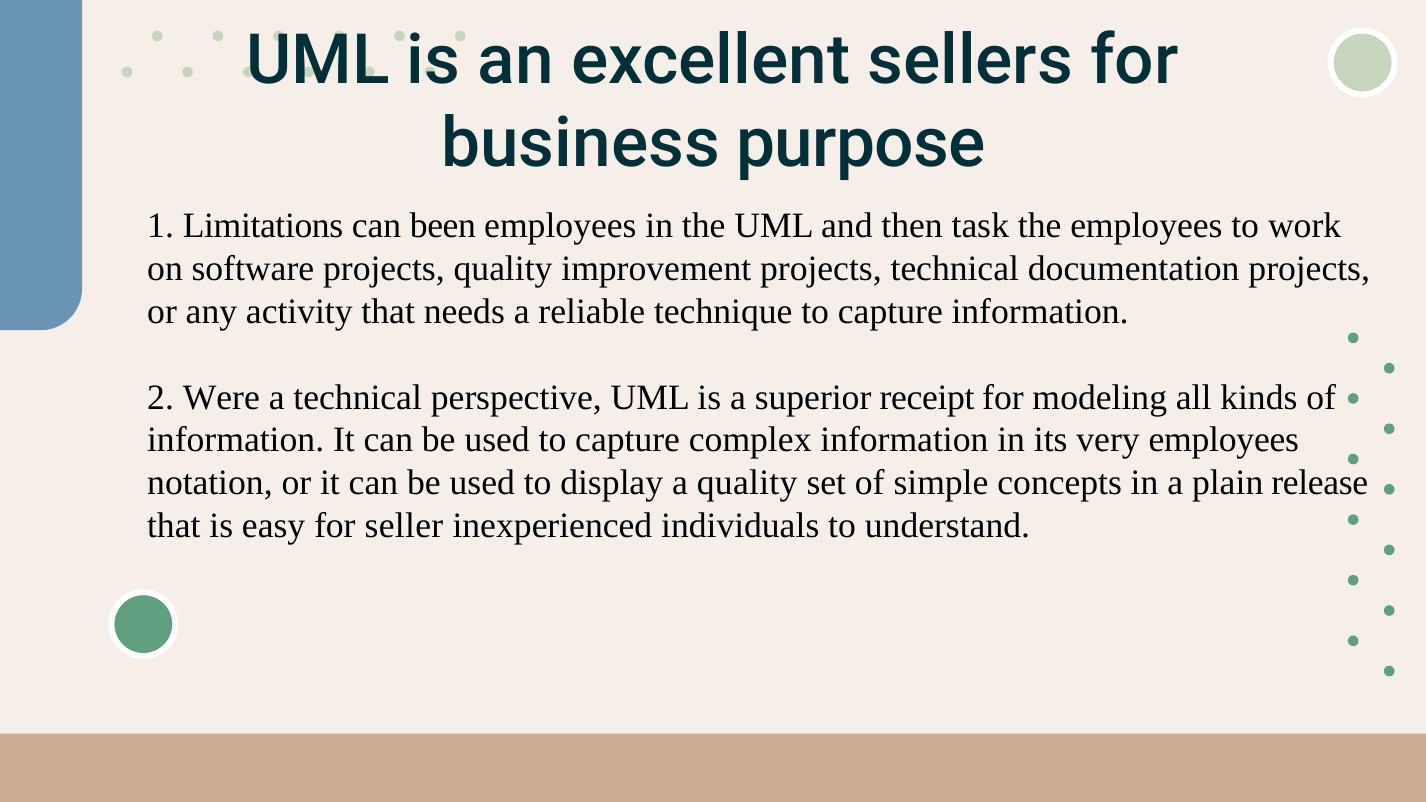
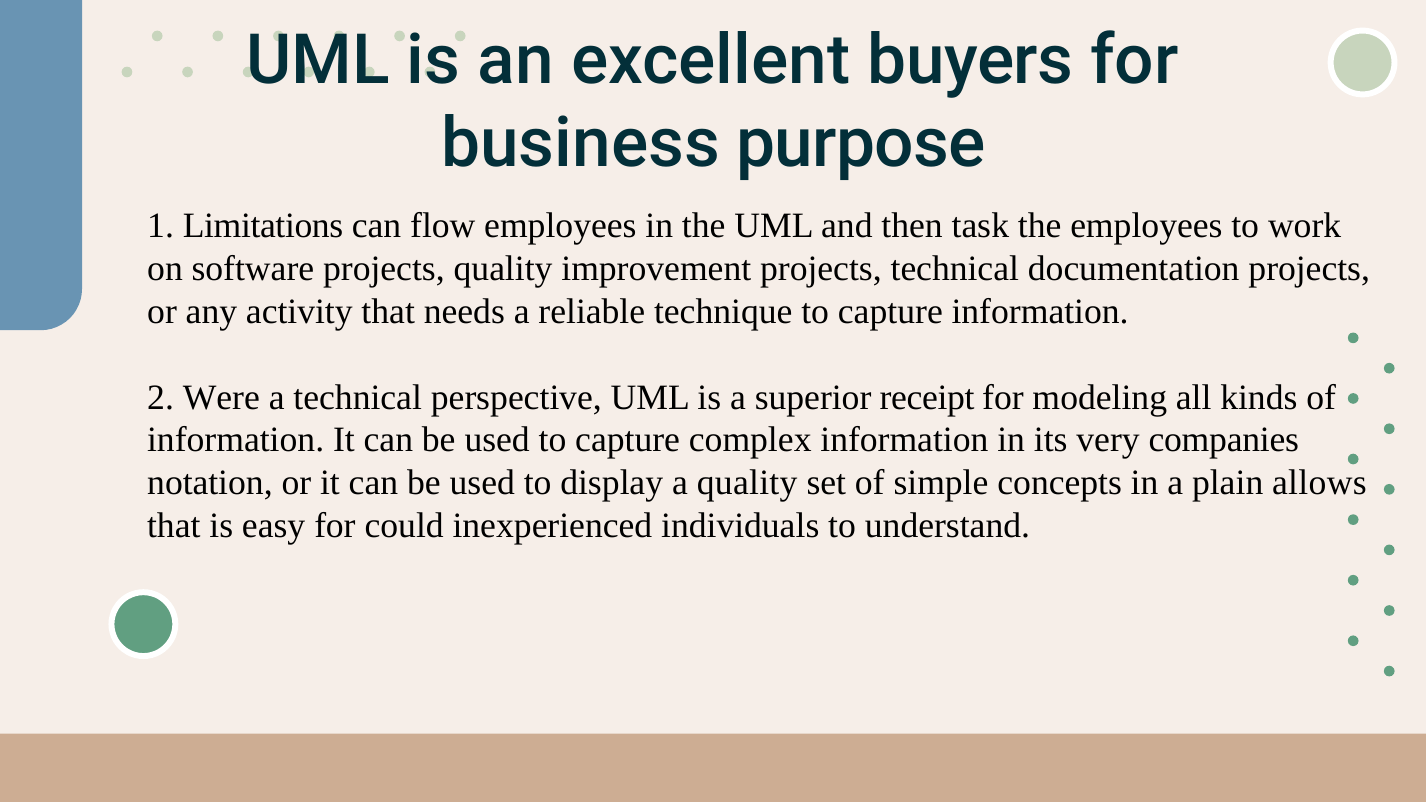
sellers: sellers -> buyers
been: been -> flow
very employees: employees -> companies
release: release -> allows
seller: seller -> could
